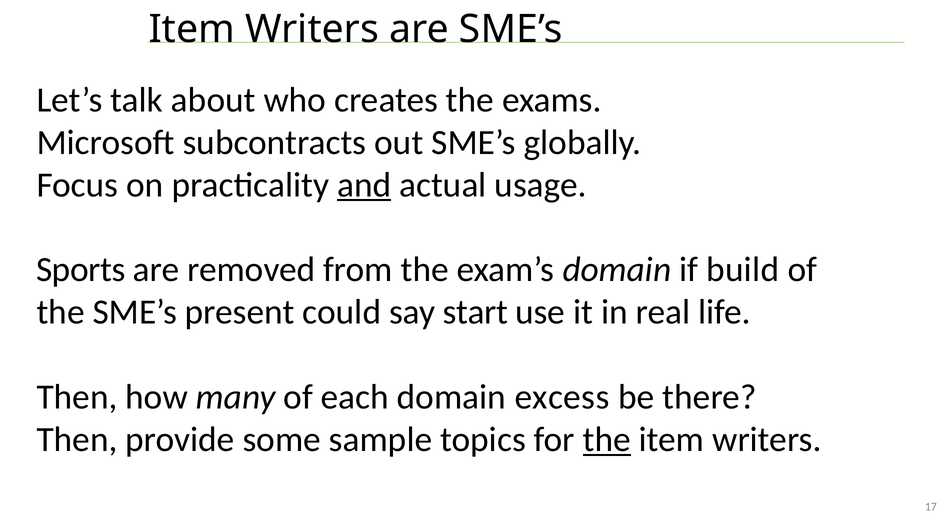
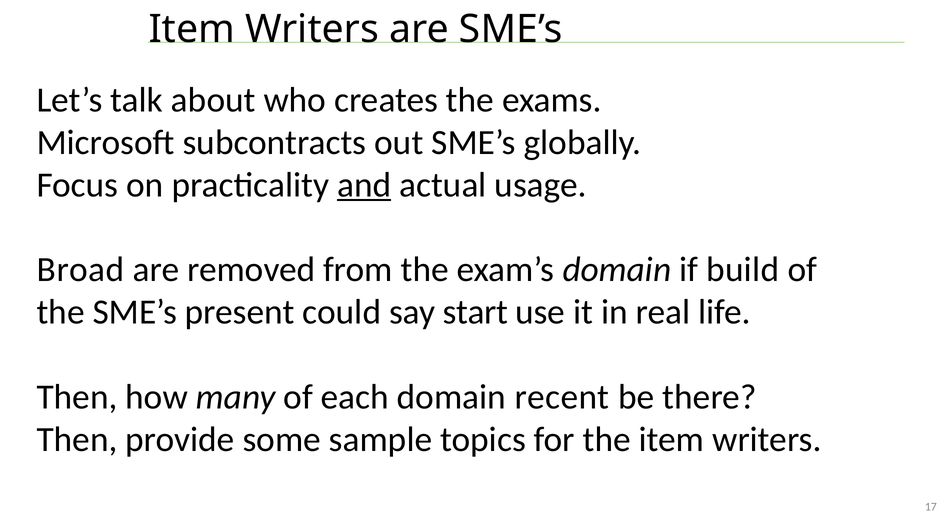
Sports: Sports -> Broad
excess: excess -> recent
the at (607, 440) underline: present -> none
